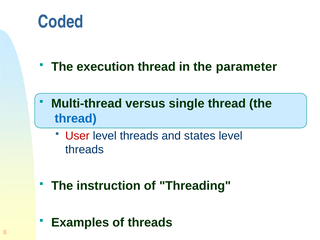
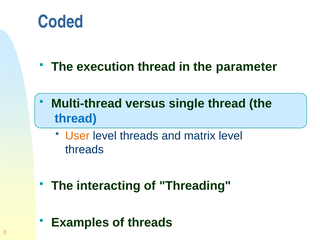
User colour: red -> orange
states: states -> matrix
instruction: instruction -> interacting
